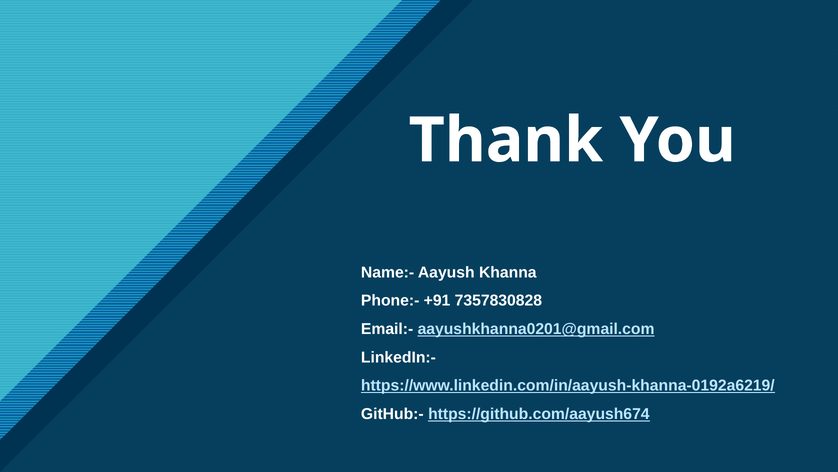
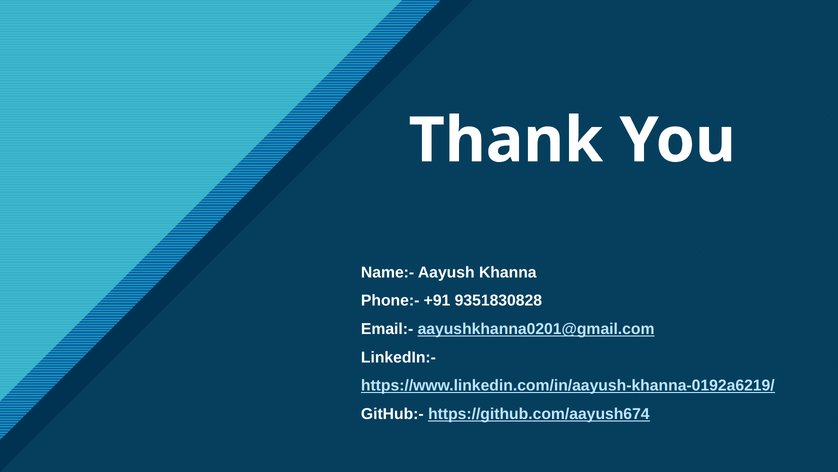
7357830828: 7357830828 -> 9351830828
